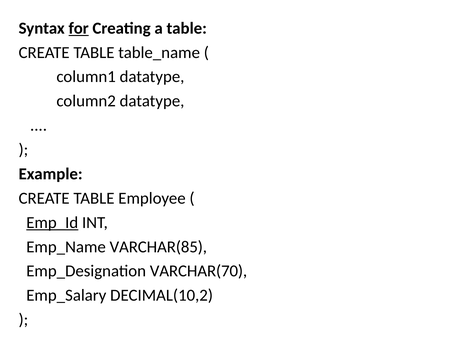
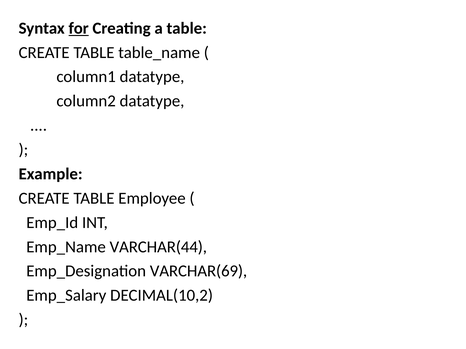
Emp_Id underline: present -> none
VARCHAR(85: VARCHAR(85 -> VARCHAR(44
VARCHAR(70: VARCHAR(70 -> VARCHAR(69
